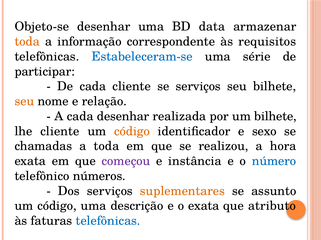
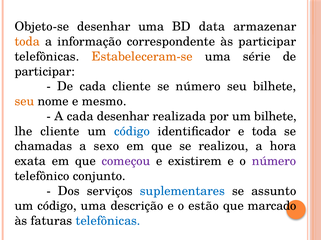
às requisitos: requisitos -> participar
Estabeleceram-se colour: blue -> orange
se serviços: serviços -> número
relação: relação -> mesmo
código at (132, 132) colour: orange -> blue
e sexo: sexo -> toda
a toda: toda -> sexo
instância: instância -> existirem
número at (274, 162) colour: blue -> purple
números: números -> conjunto
suplementares colour: orange -> blue
o exata: exata -> estão
atributo: atributo -> marcado
